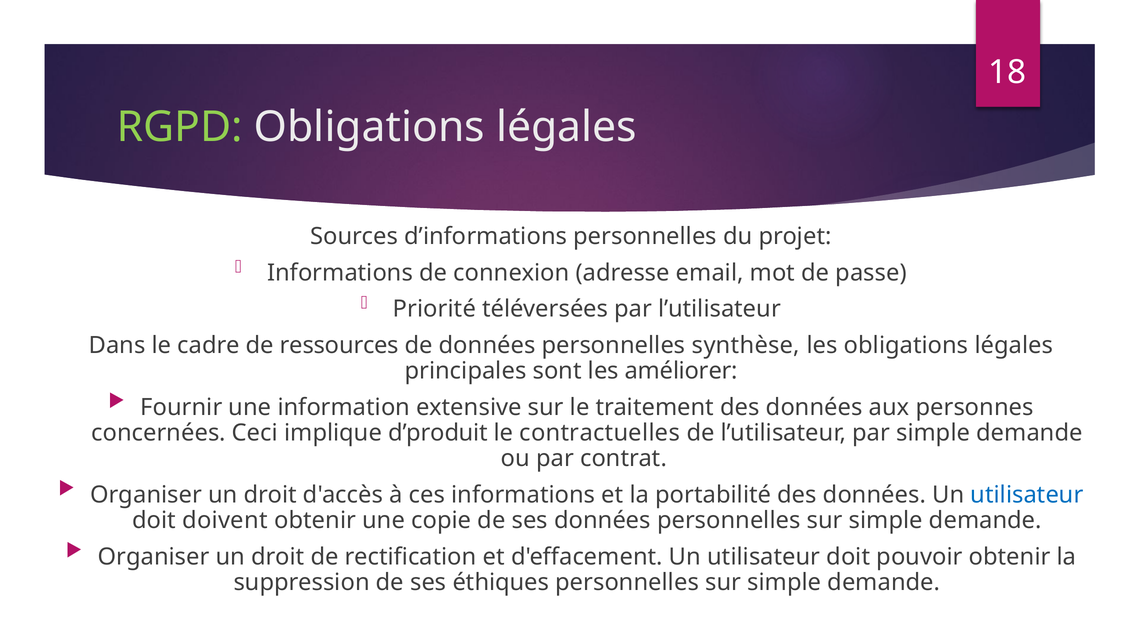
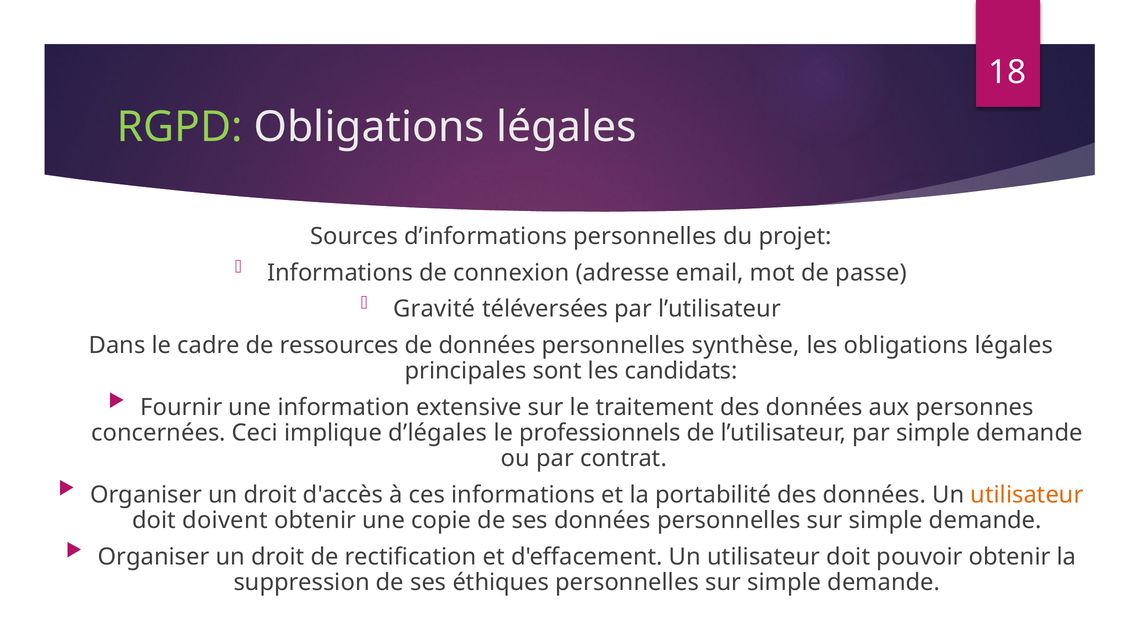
Priorité: Priorité -> Gravité
améliorer: améliorer -> candidats
d’produit: d’produit -> d’légales
contractuelles: contractuelles -> professionnels
utilisateur at (1027, 495) colour: blue -> orange
